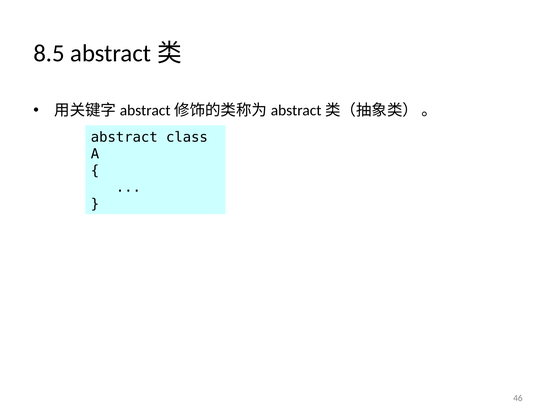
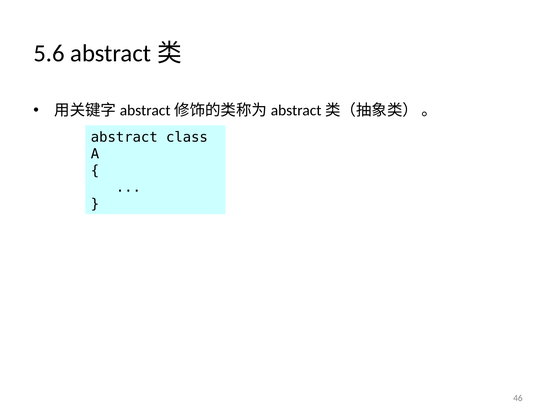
8.5: 8.5 -> 5.6
